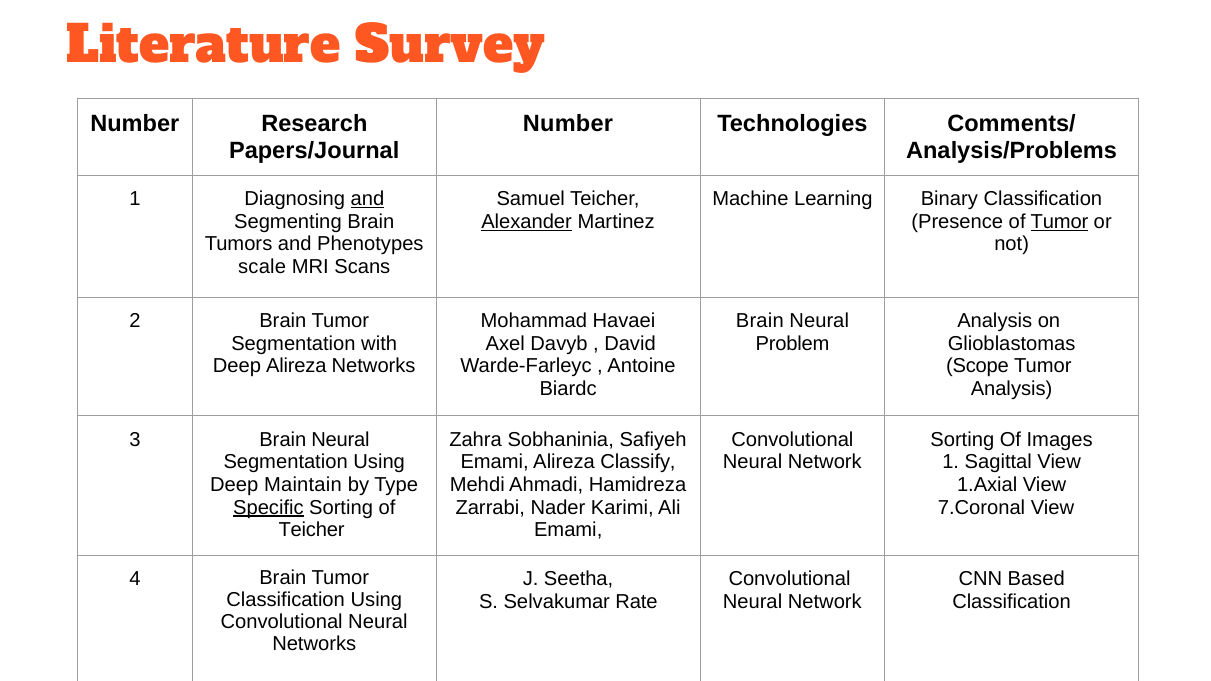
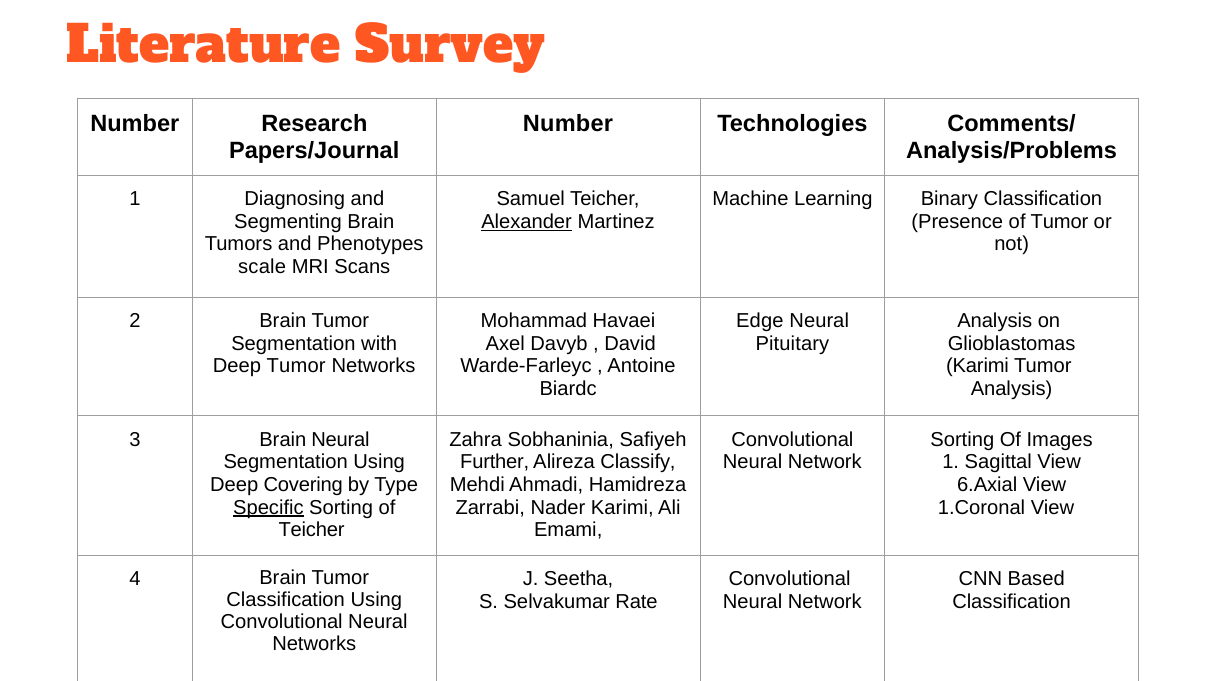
and at (367, 199) underline: present -> none
Tumor at (1060, 222) underline: present -> none
Brain at (760, 321): Brain -> Edge
Problem: Problem -> Pituitary
Deep Alireza: Alireza -> Tumor
Scope at (978, 366): Scope -> Karimi
Emami at (495, 462): Emami -> Further
Maintain: Maintain -> Covering
1.Axial: 1.Axial -> 6.Axial
7.Coronal: 7.Coronal -> 1.Coronal
